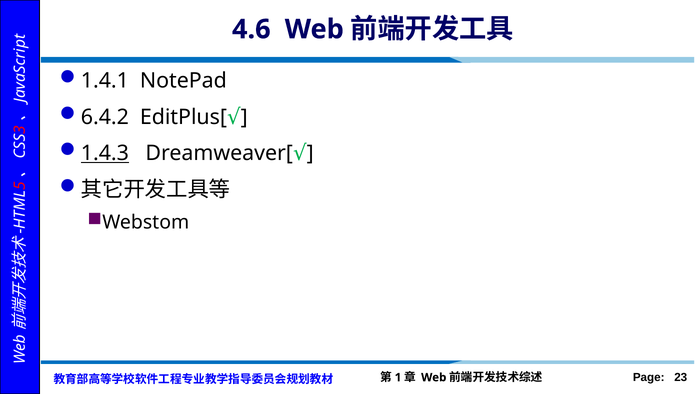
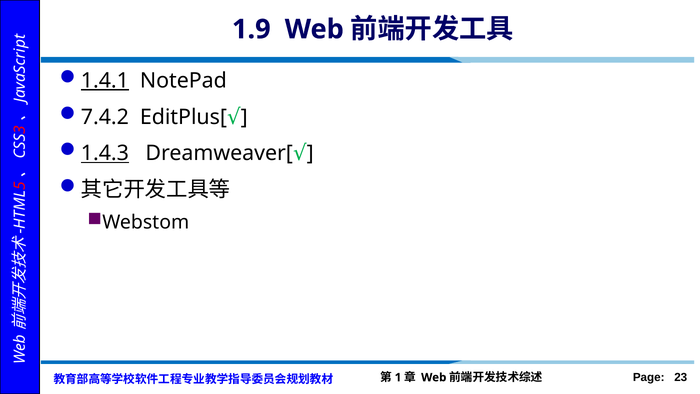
4.6: 4.6 -> 1.9
1.4.1 underline: none -> present
6.4.2: 6.4.2 -> 7.4.2
